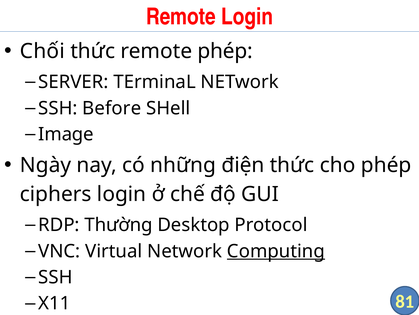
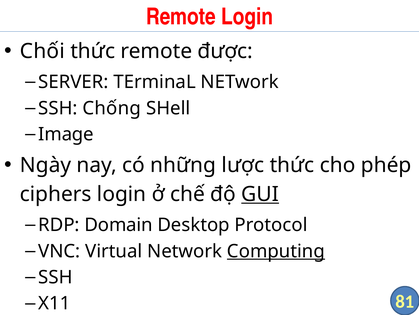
remote phép: phép -> được
Before: Before -> Chống
điện: điện -> lược
GUI underline: none -> present
Thường: Thường -> Domain
